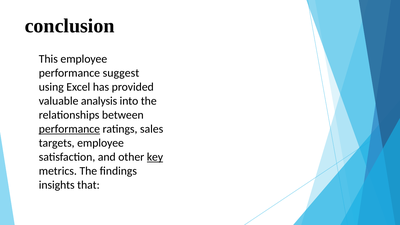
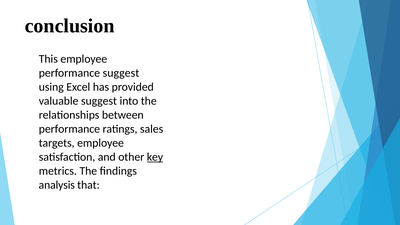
valuable analysis: analysis -> suggest
performance at (69, 129) underline: present -> none
insights: insights -> analysis
